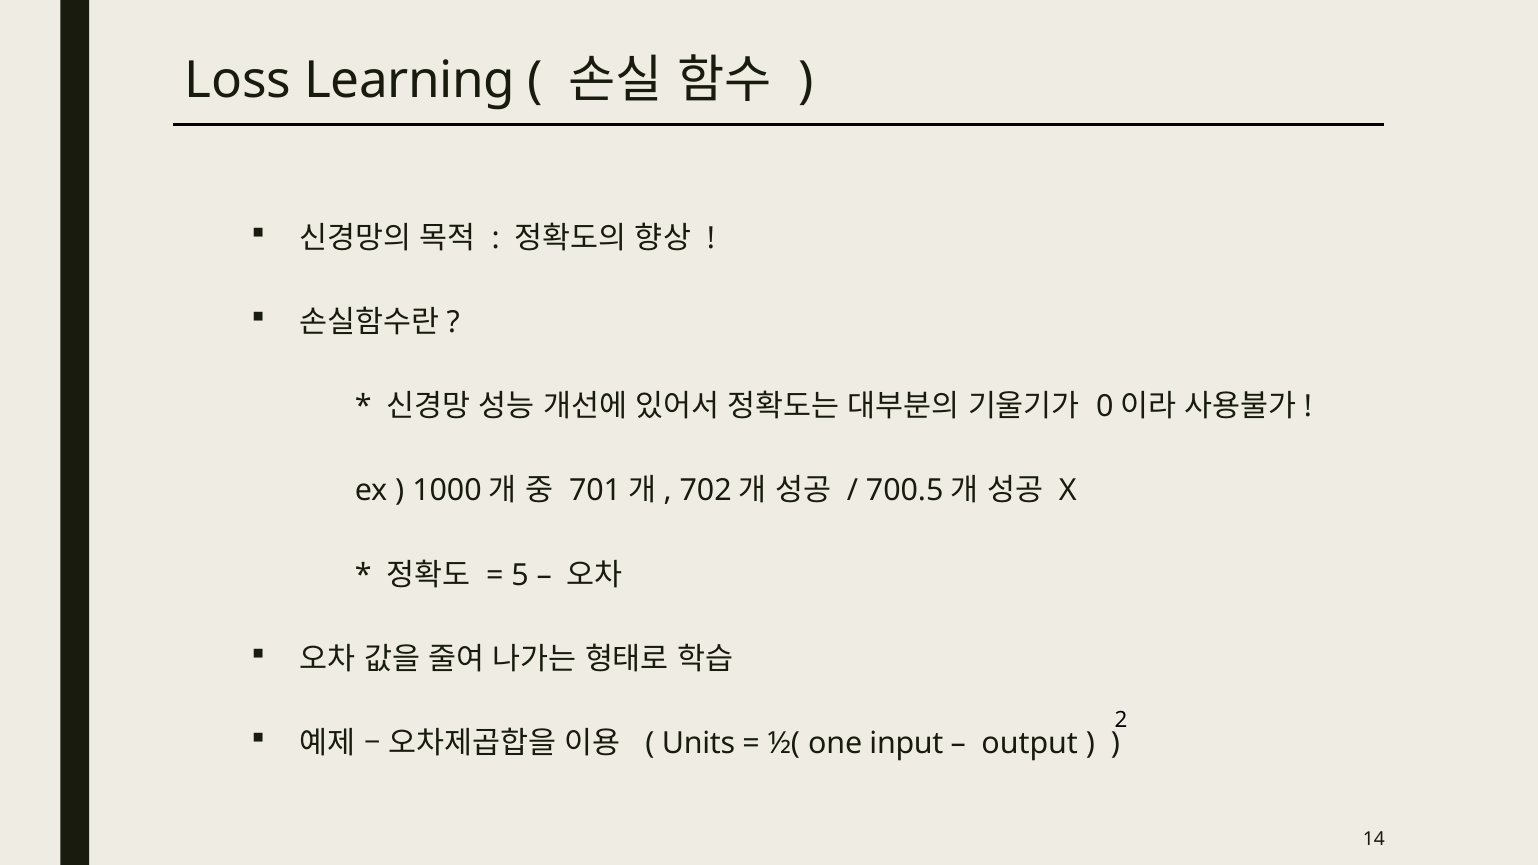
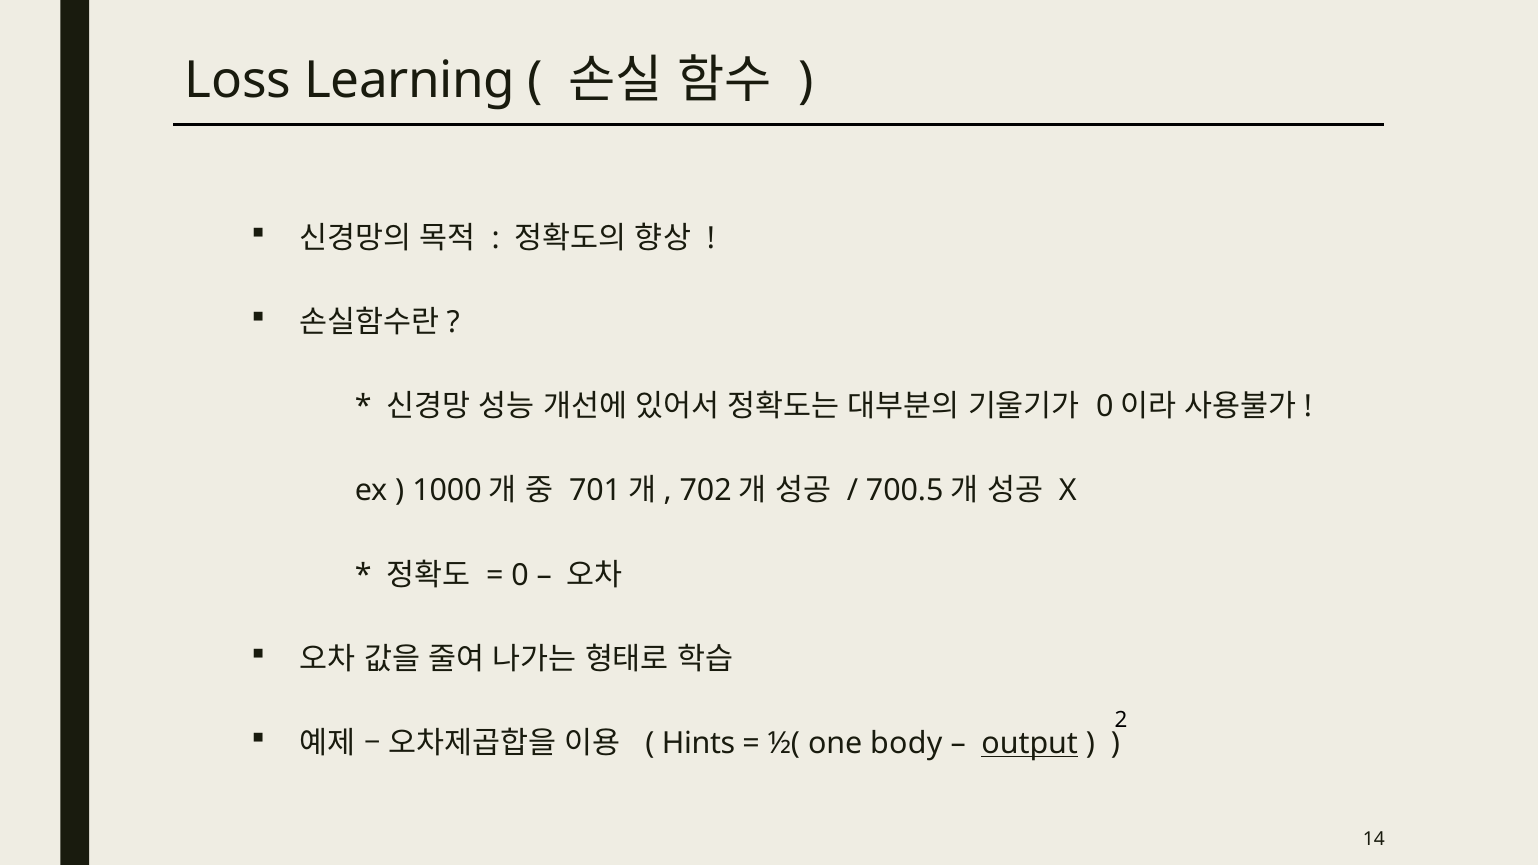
5 at (520, 575): 5 -> 0
Units: Units -> Hints
input: input -> body
output underline: none -> present
